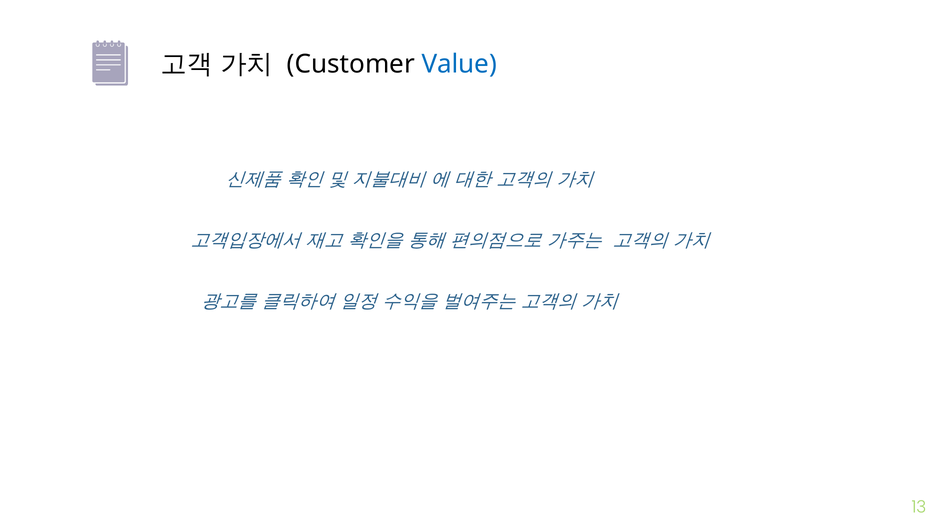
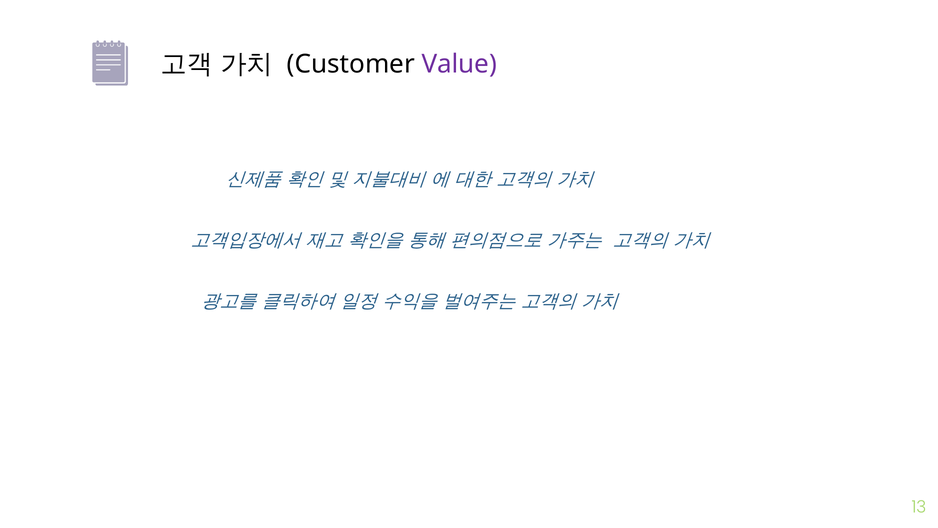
Value colour: blue -> purple
